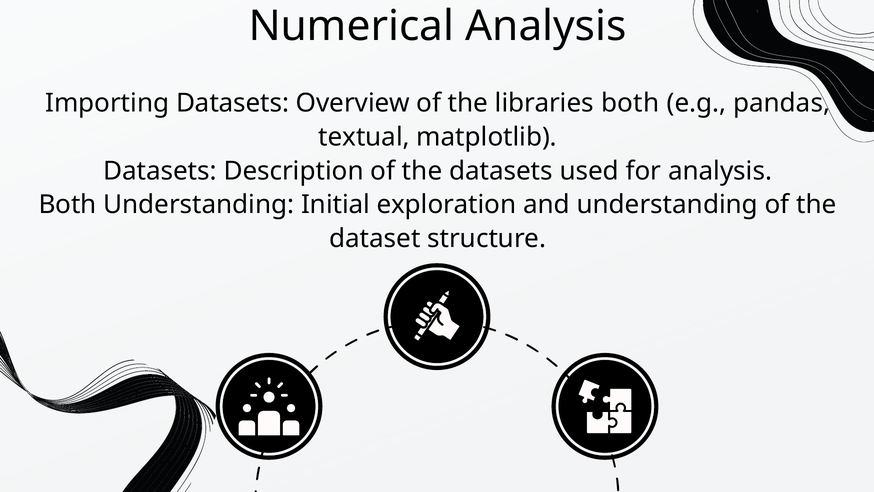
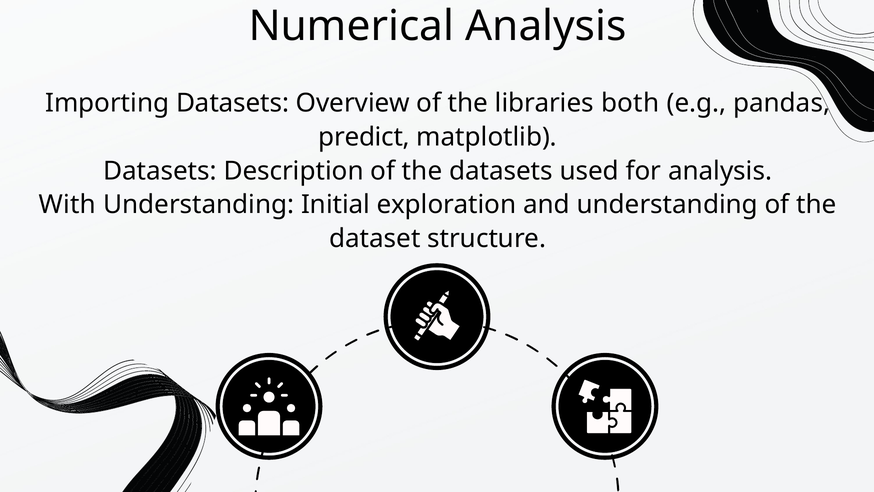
textual: textual -> predict
Both at (68, 205): Both -> With
